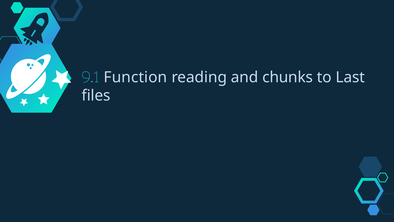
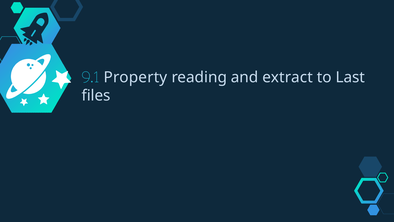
Function: Function -> Property
chunks: chunks -> extract
